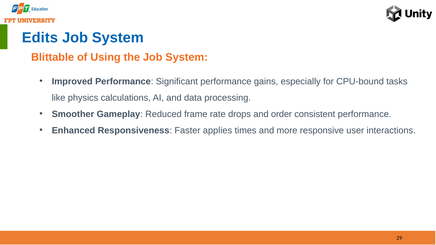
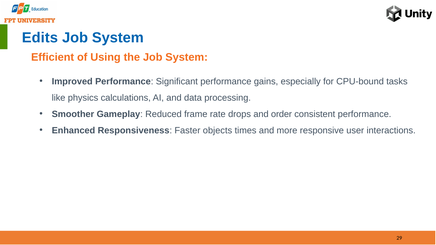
Blittable: Blittable -> Efficient
applies: applies -> objects
